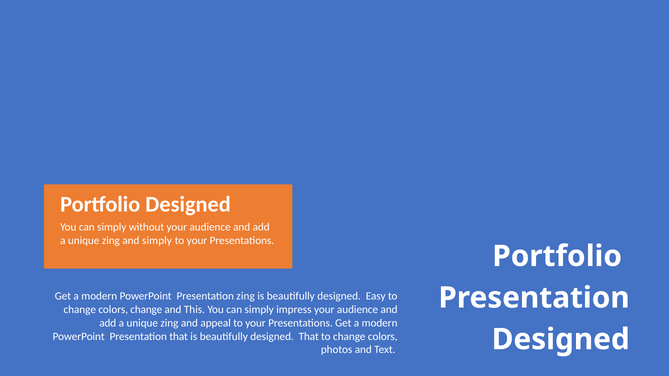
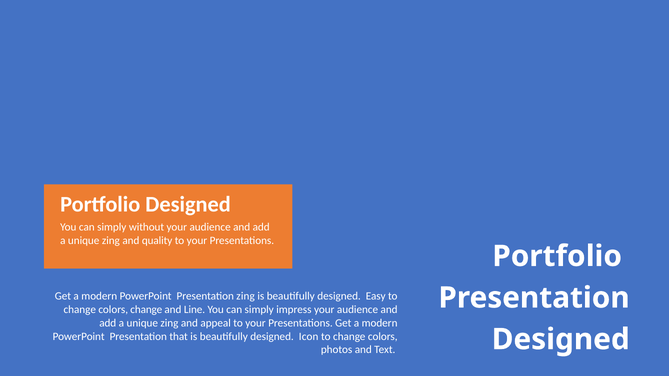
and simply: simply -> quality
This: This -> Line
designed That: That -> Icon
